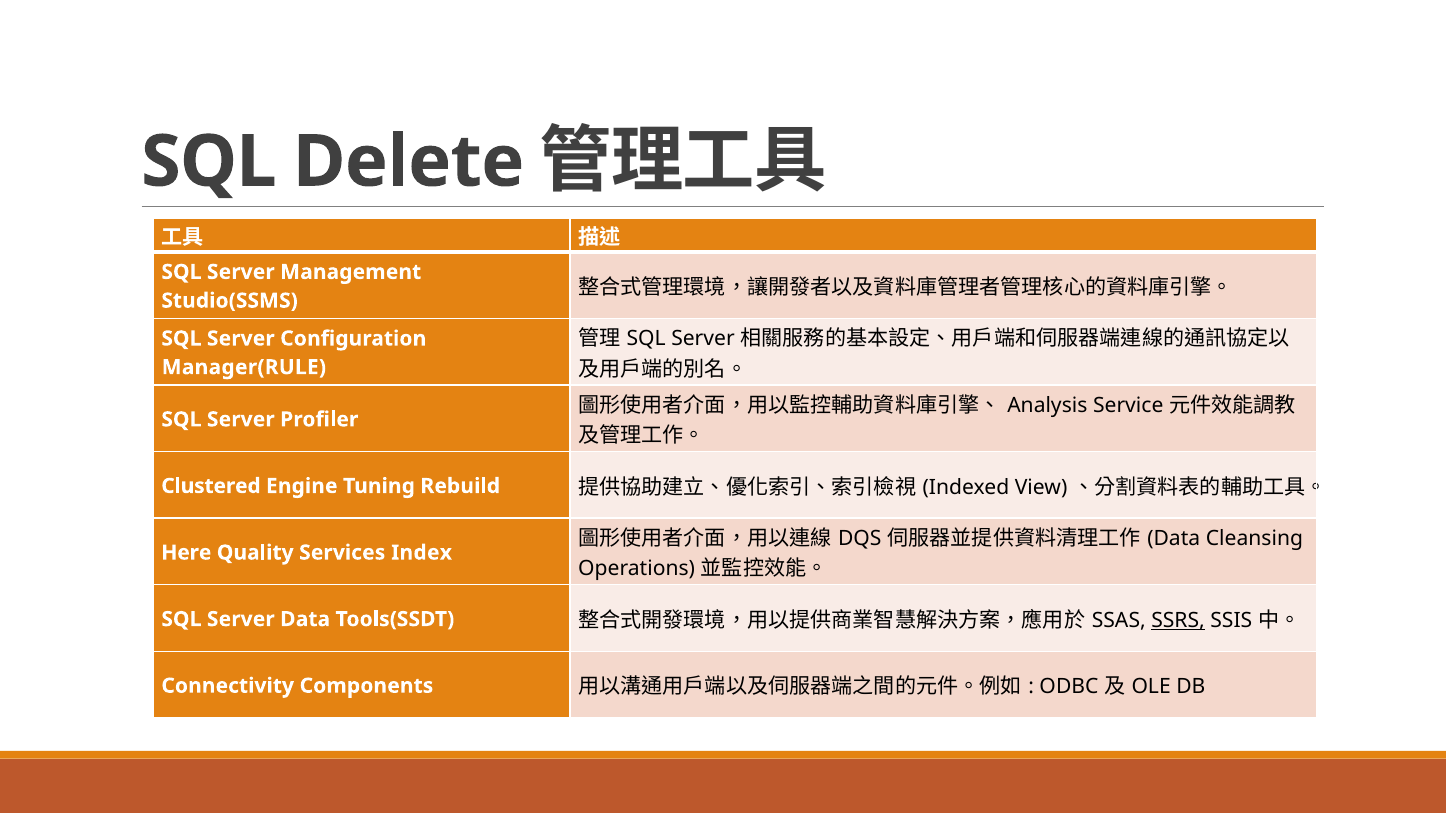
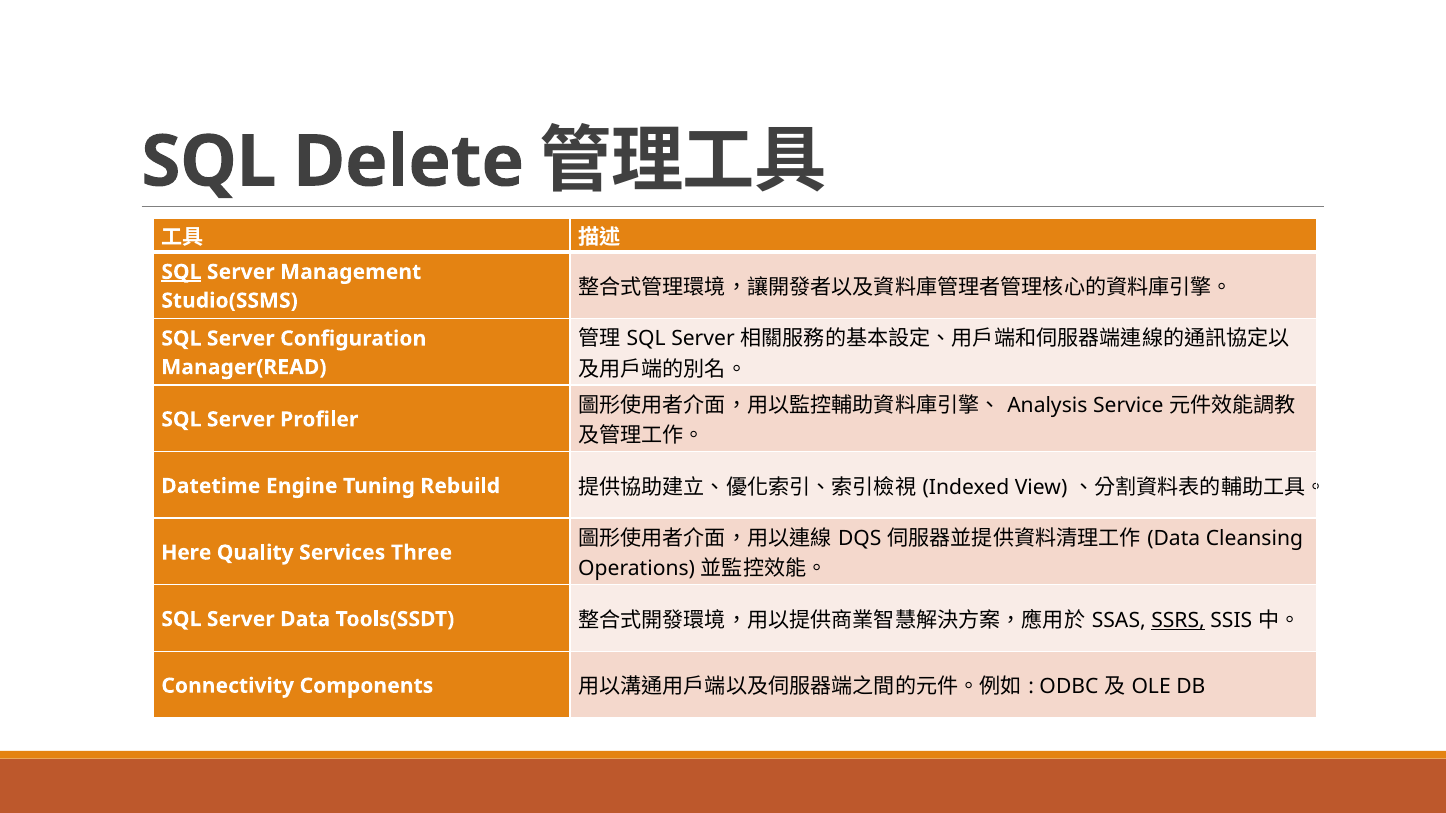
SQL at (181, 272) underline: none -> present
Manager(RULE: Manager(RULE -> Manager(READ
Clustered: Clustered -> Datetime
Index: Index -> Three
